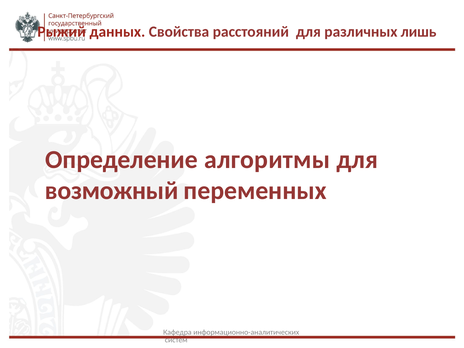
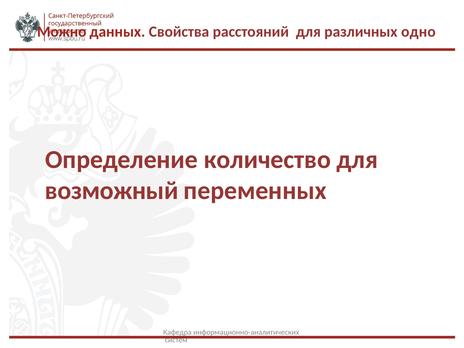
Рыжий: Рыжий -> Можно
лишь: лишь -> одно
алгоритмы: алгоритмы -> количество
